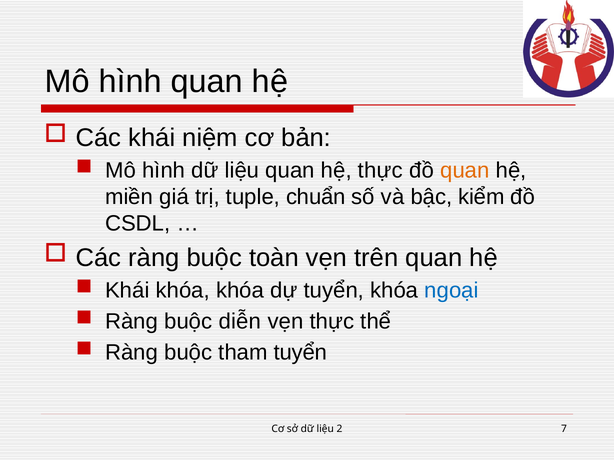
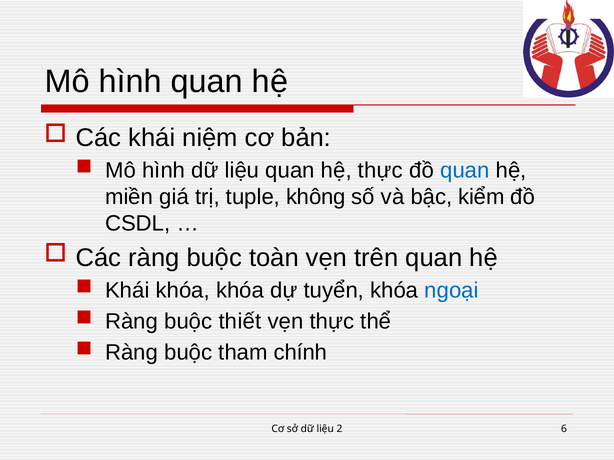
quan at (465, 171) colour: orange -> blue
chuẩn: chuẩn -> không
diễn: diễn -> thiết
tham tuyển: tuyển -> chính
7: 7 -> 6
